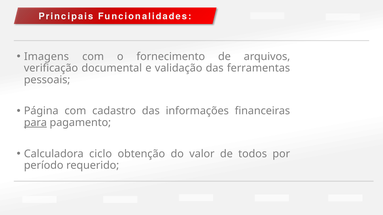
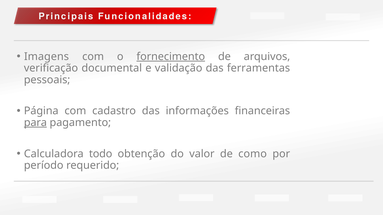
fornecimento underline: none -> present
ciclo: ciclo -> todo
todos: todos -> como
